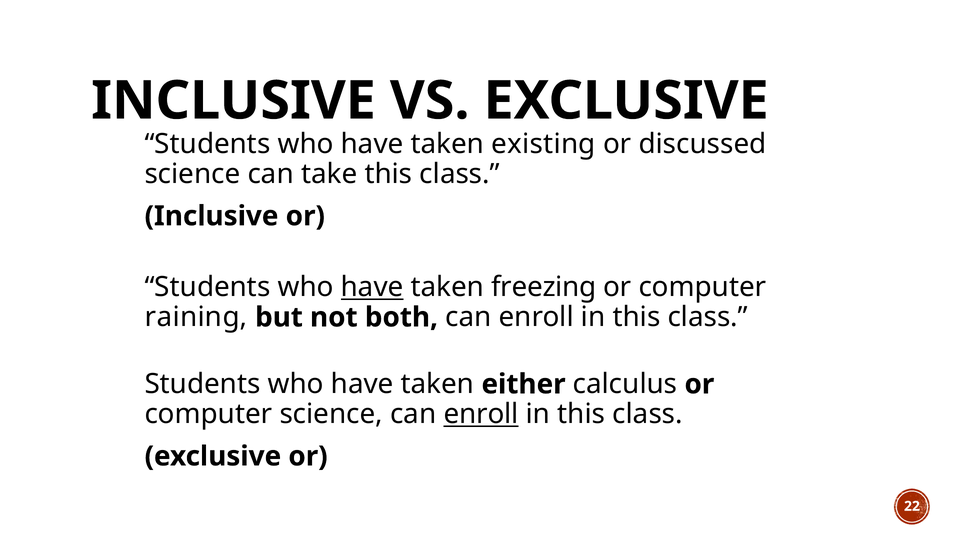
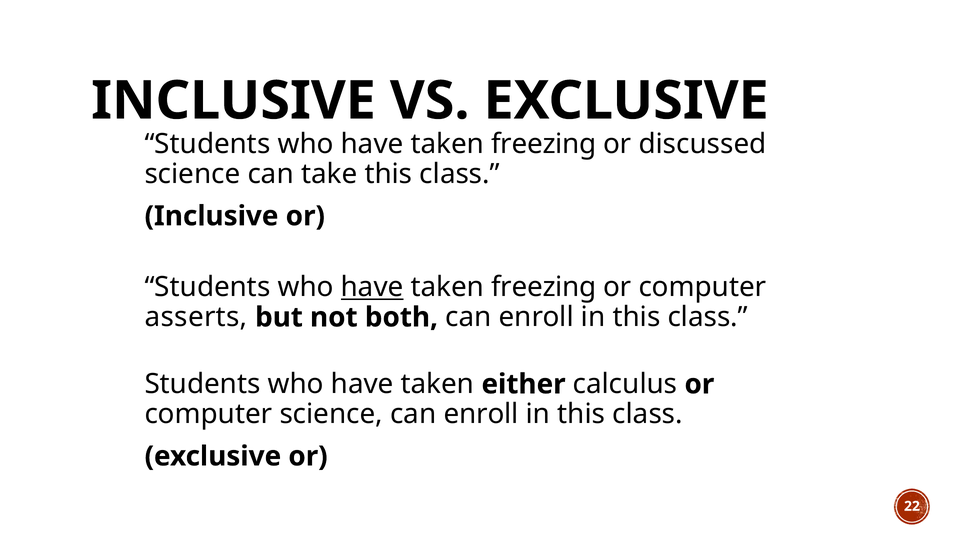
existing at (543, 144): existing -> freezing
raining: raining -> asserts
enroll at (481, 414) underline: present -> none
